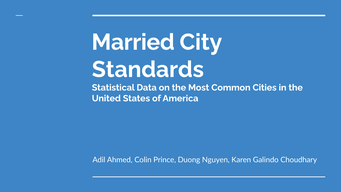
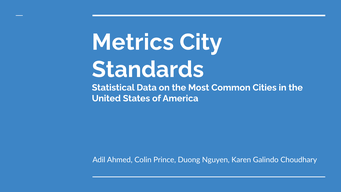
Married: Married -> Metrics
